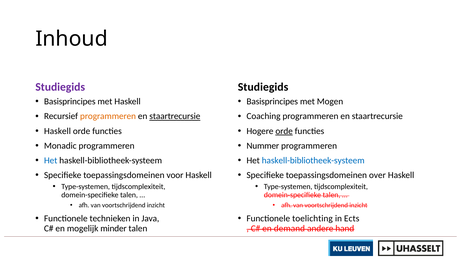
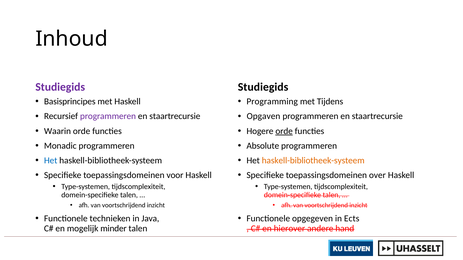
Basisprincipes at (272, 102): Basisprincipes -> Programming
Mogen: Mogen -> Tijdens
programmeren at (108, 116) colour: orange -> purple
staartrecursie at (175, 116) underline: present -> none
Coaching: Coaching -> Opgaven
Haskell at (57, 131): Haskell -> Waarin
Nummer: Nummer -> Absolute
haskell-bibliotheek-systeem at (313, 161) colour: blue -> orange
toelichting: toelichting -> opgegeven
demand: demand -> hierover
